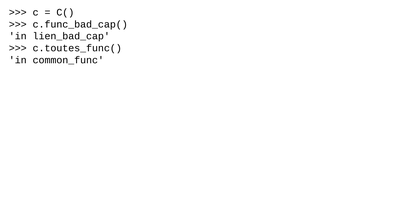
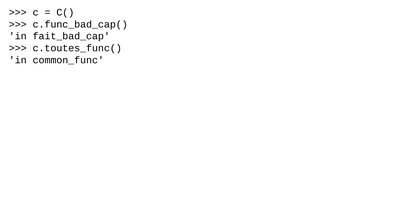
lien_bad_cap: lien_bad_cap -> fait_bad_cap
